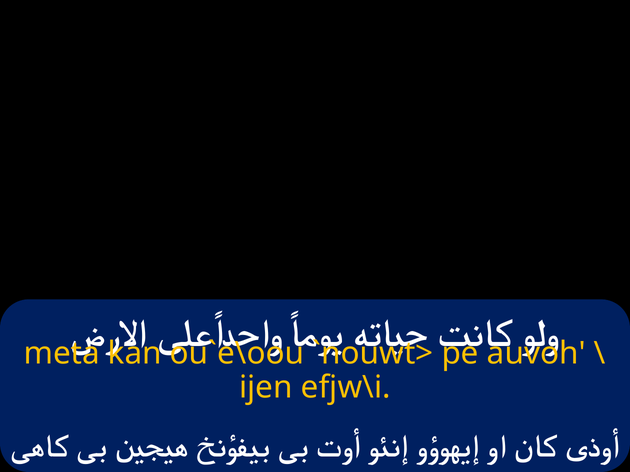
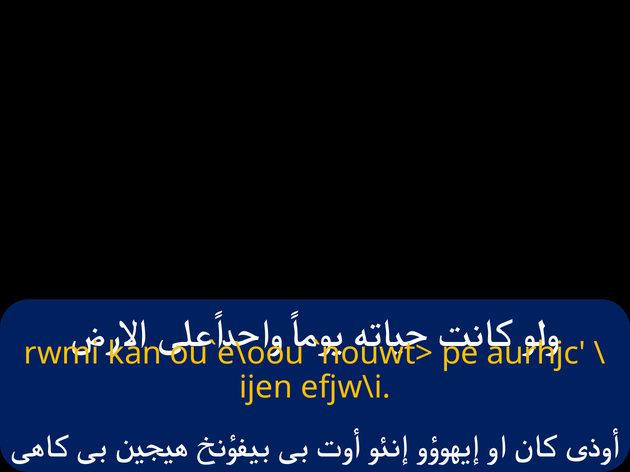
meta: meta -> rwmi
auvoh: auvoh -> aurhjc
